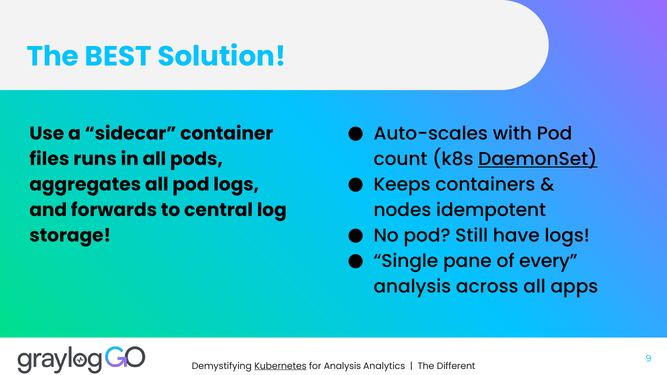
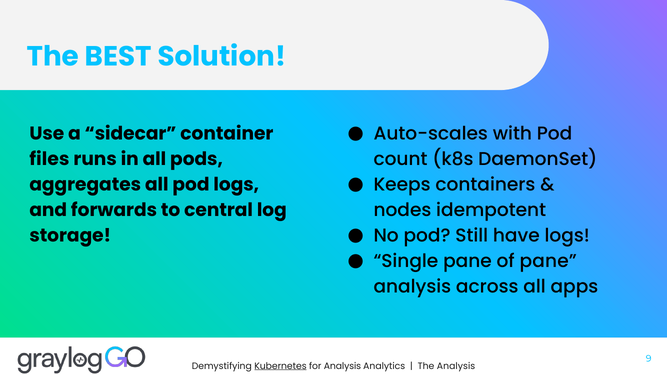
DaemonSet underline: present -> none
of every: every -> pane
The Different: Different -> Analysis
